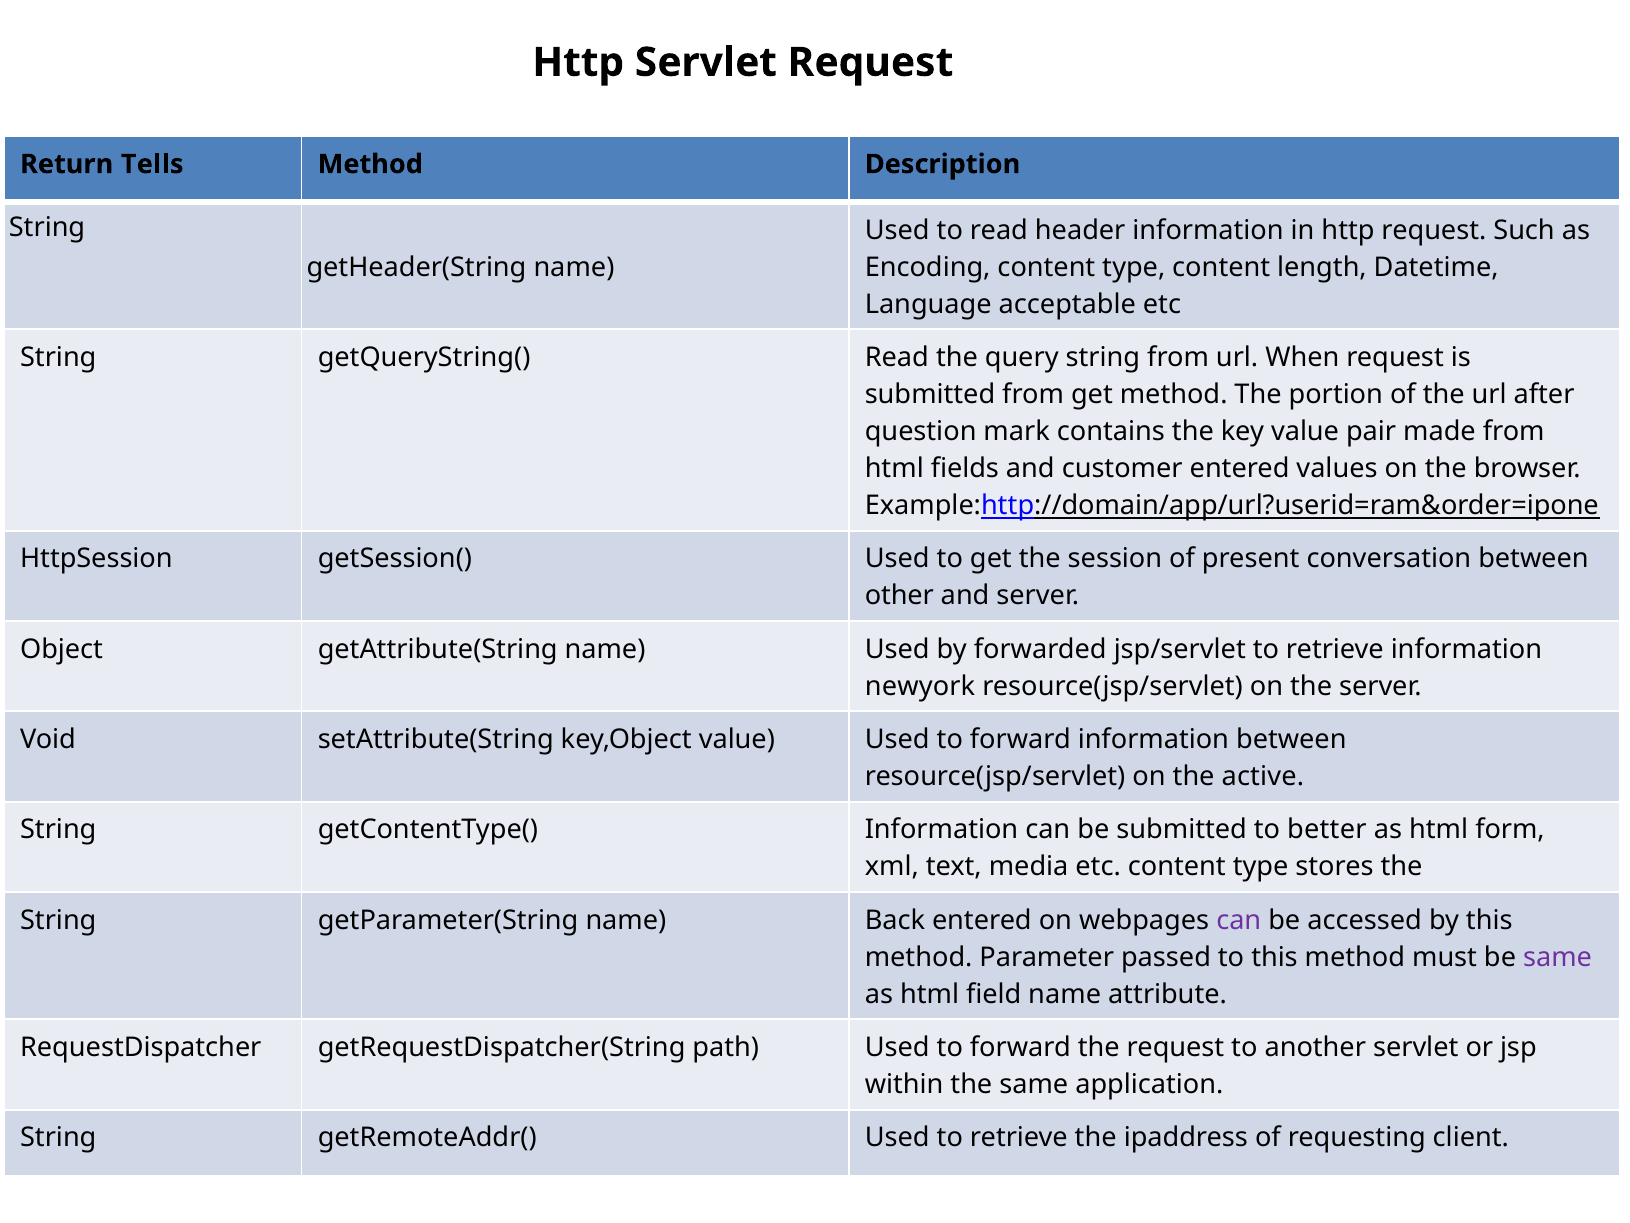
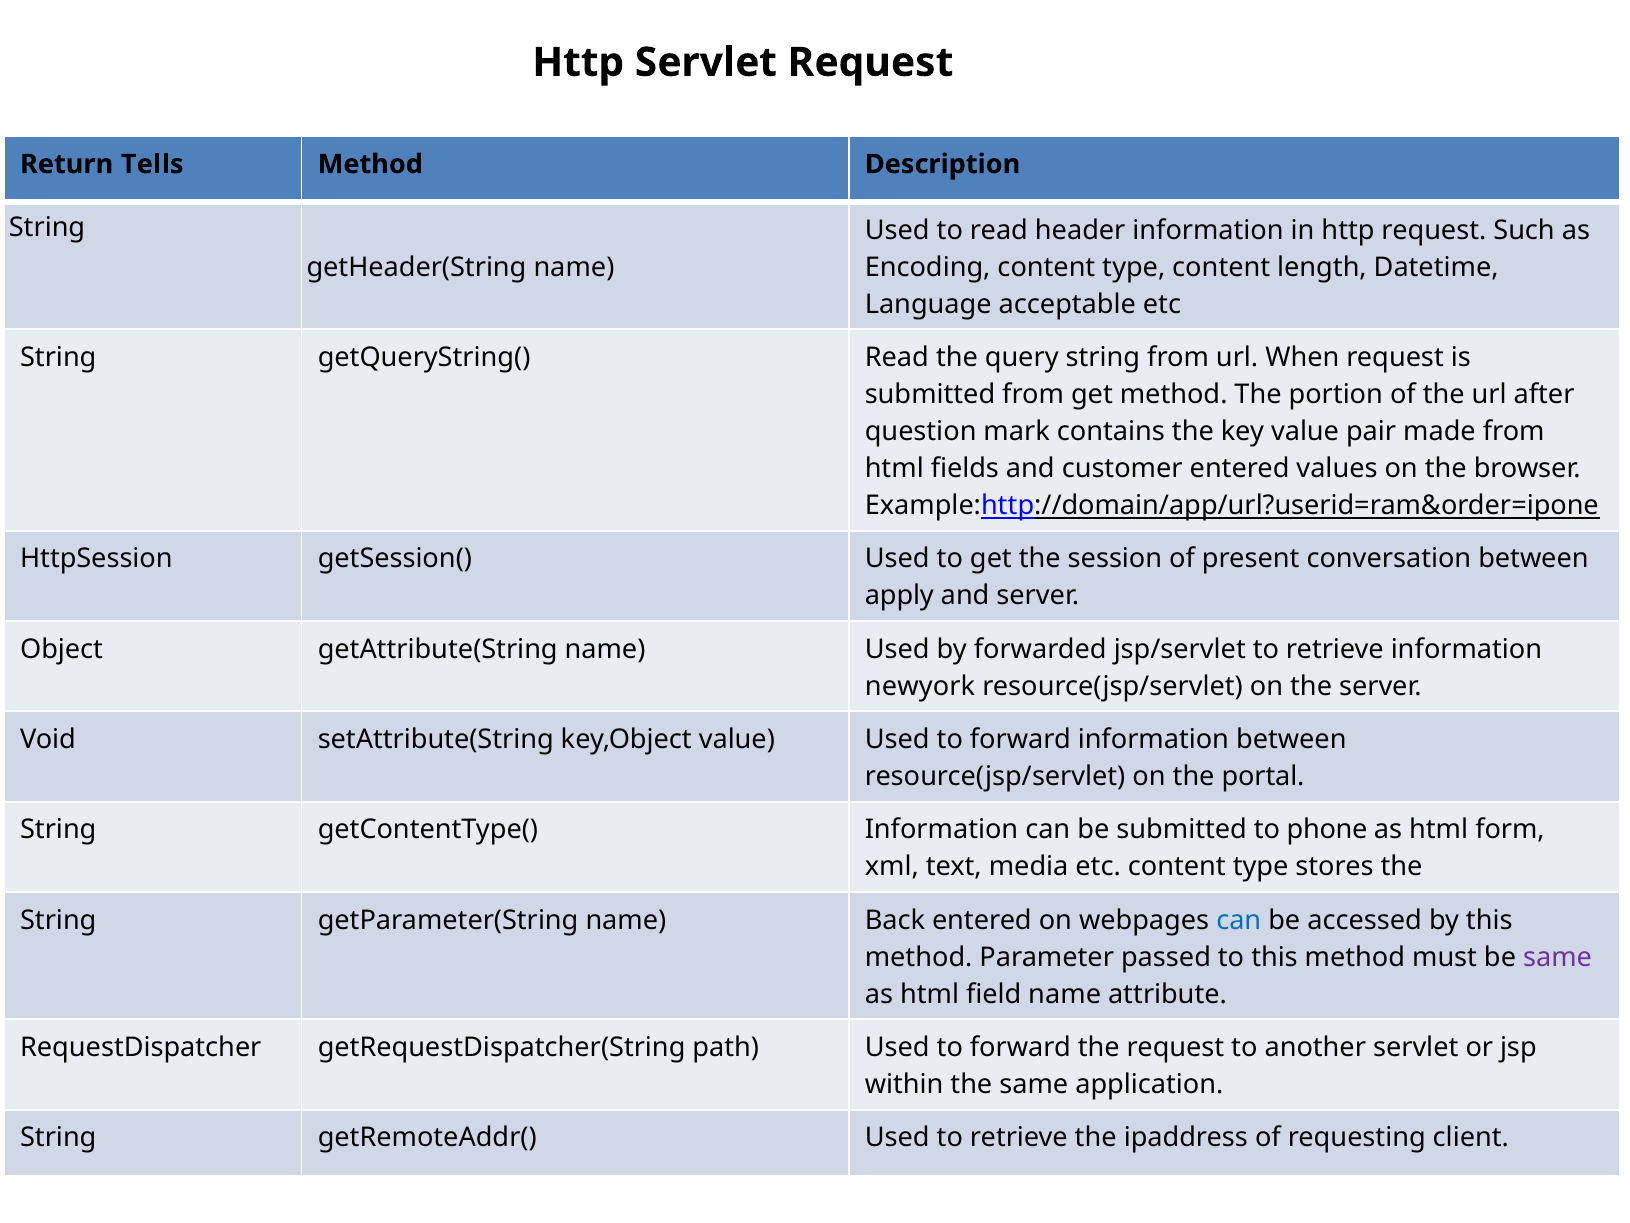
other: other -> apply
active: active -> portal
better: better -> phone
can at (1239, 920) colour: purple -> blue
